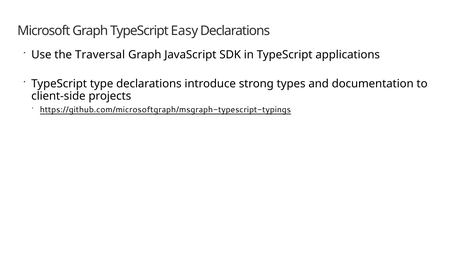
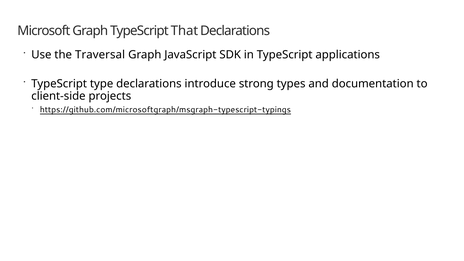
Easy: Easy -> That
